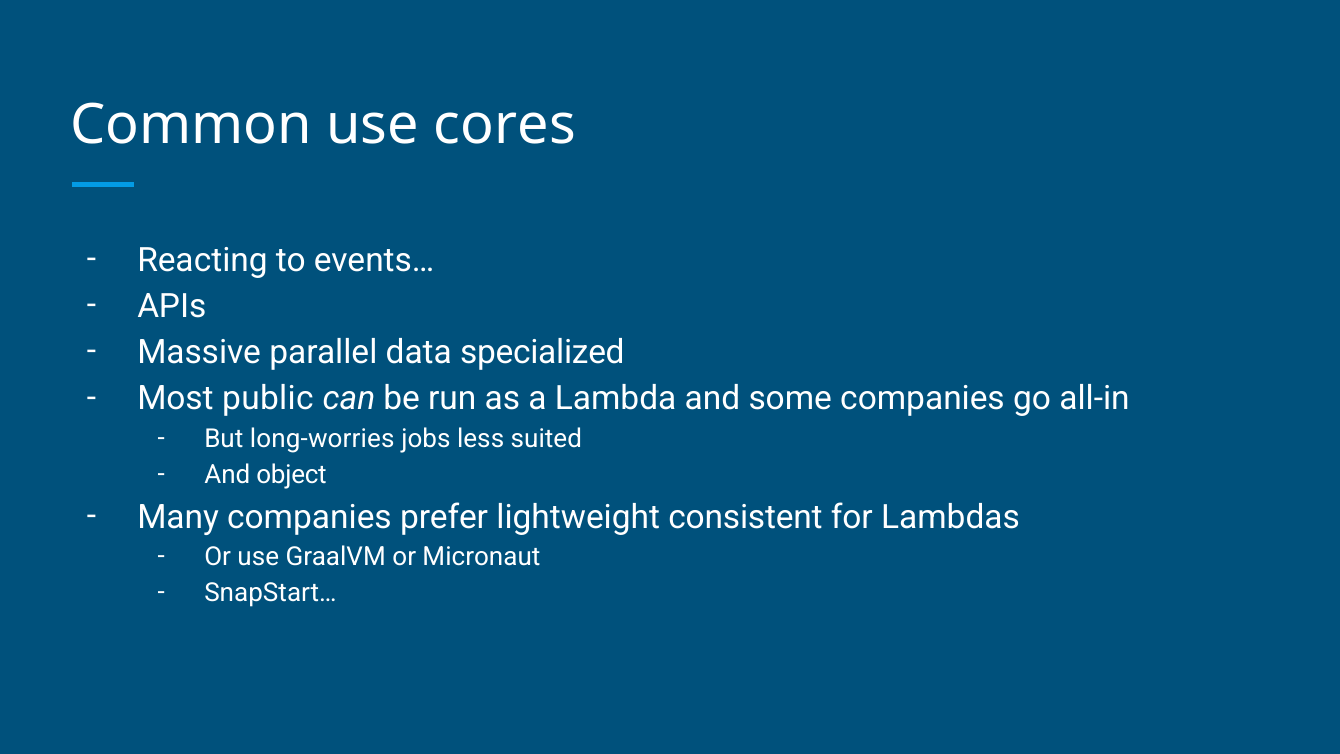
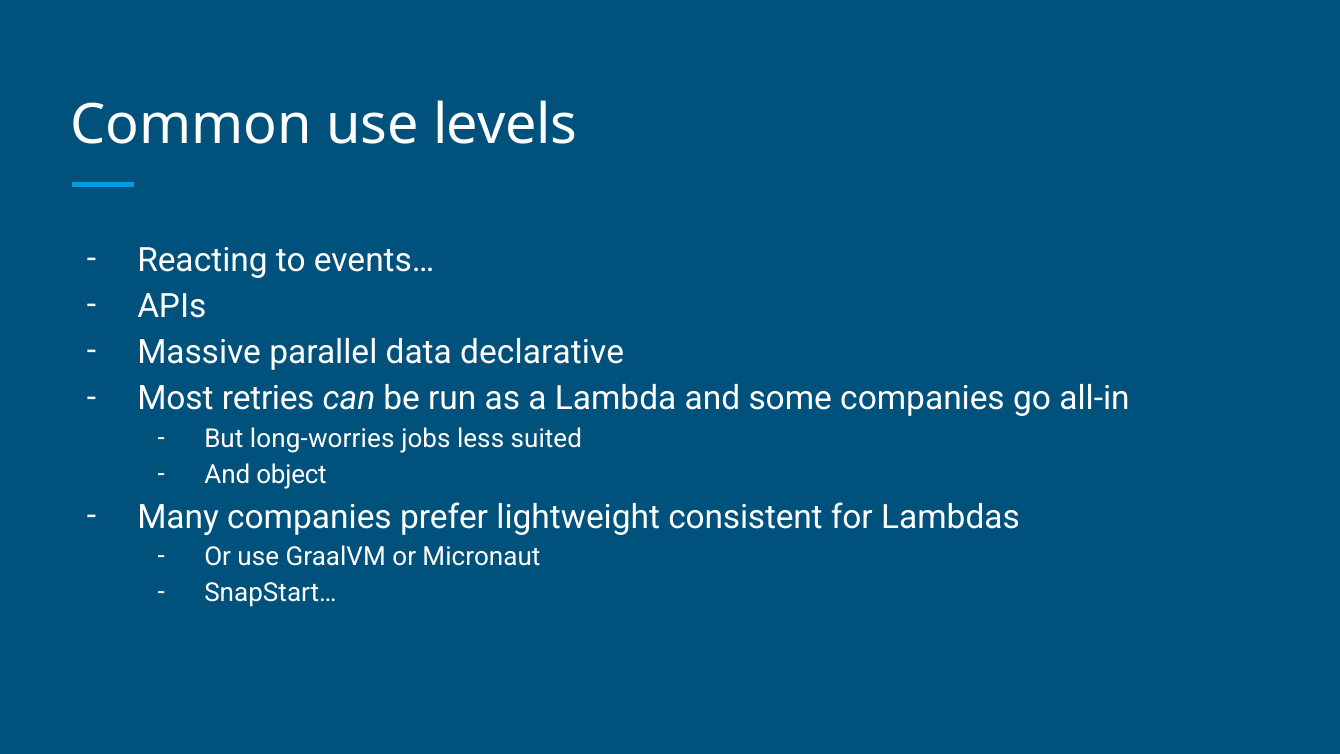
cores: cores -> levels
specialized: specialized -> declarative
public: public -> retries
